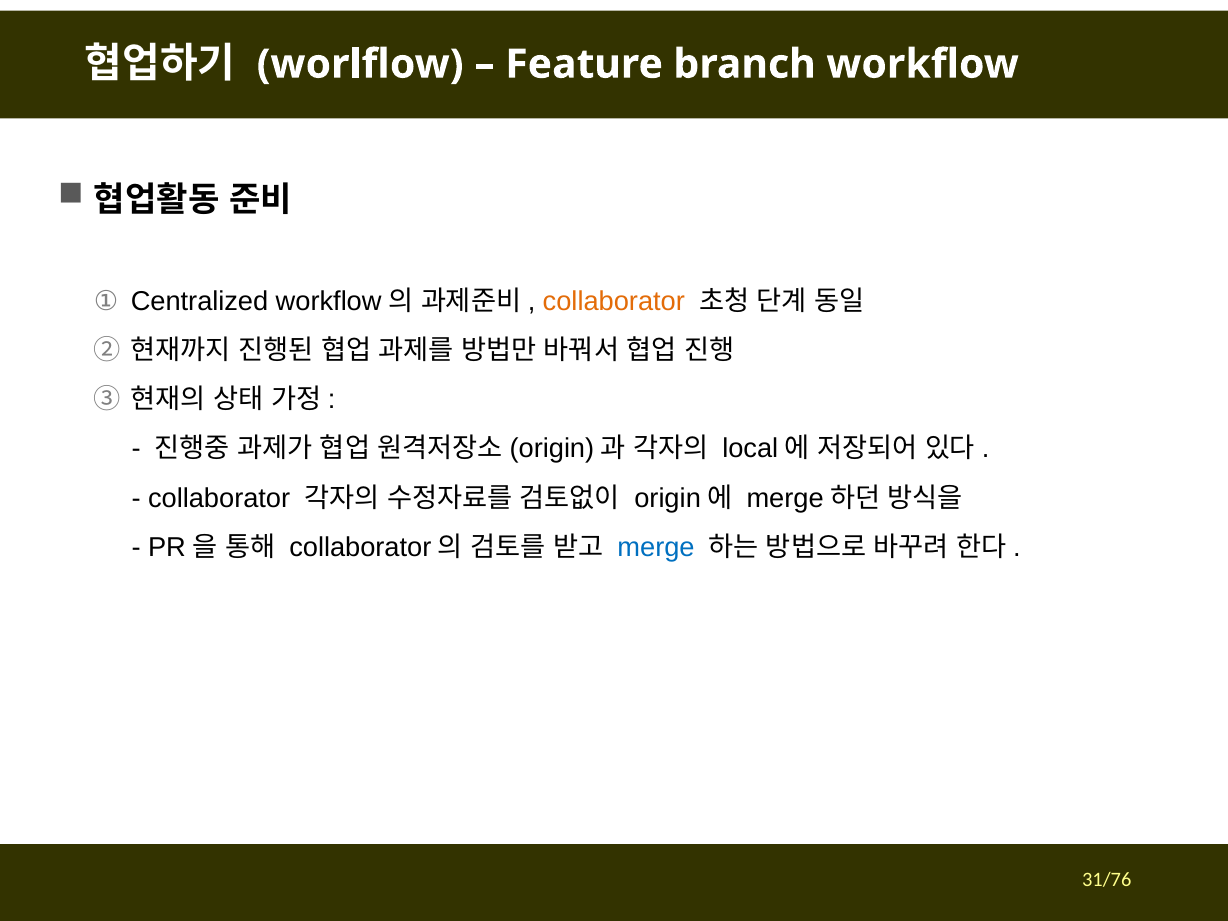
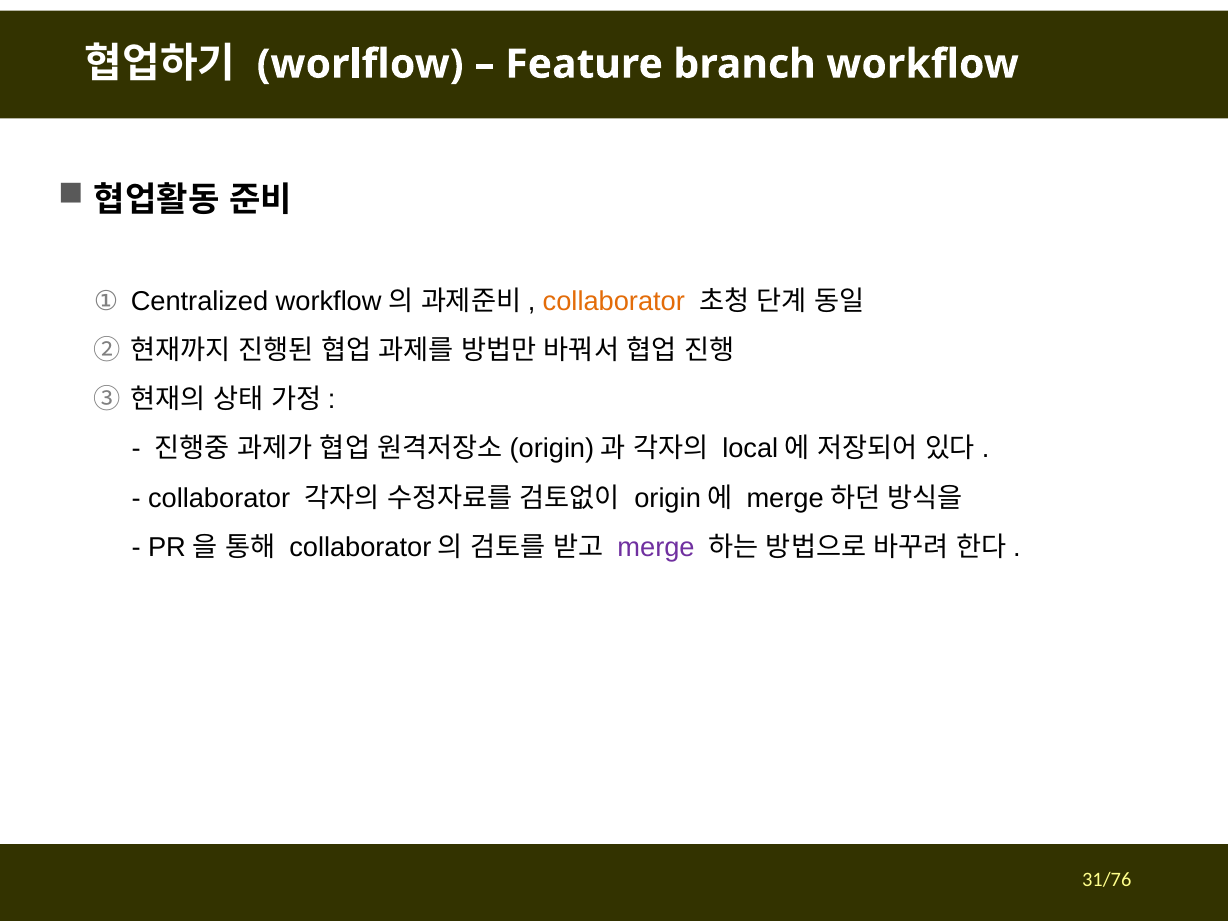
merge colour: blue -> purple
